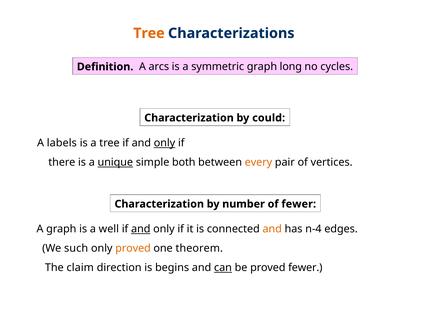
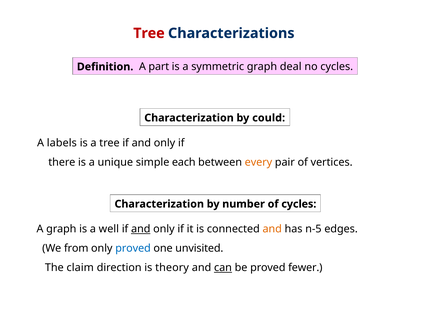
Tree at (149, 33) colour: orange -> red
arcs: arcs -> part
long: long -> deal
only at (165, 143) underline: present -> none
unique underline: present -> none
both: both -> each
of fewer: fewer -> cycles
n-4: n-4 -> n-5
such: such -> from
proved at (133, 248) colour: orange -> blue
theorem: theorem -> unvisited
begins: begins -> theory
